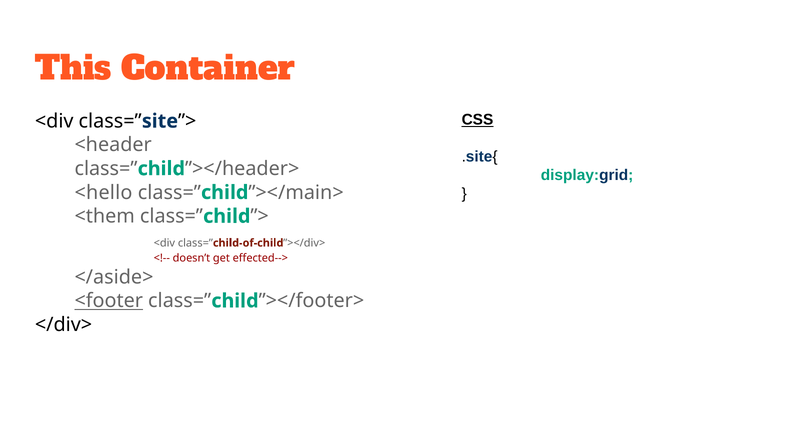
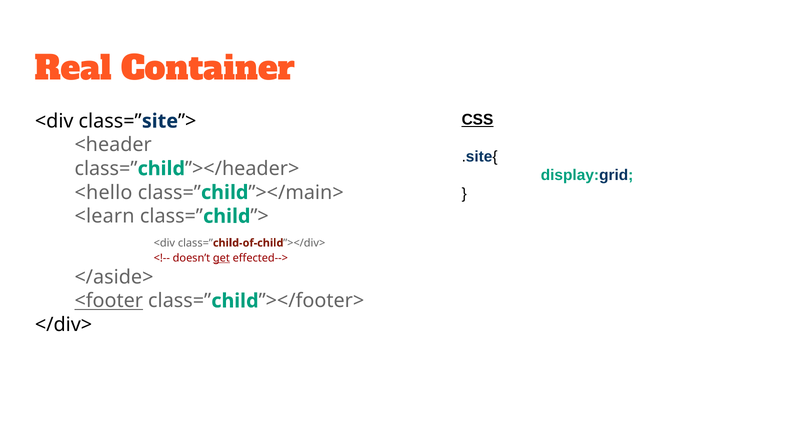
This: This -> Real
<them: <them -> <learn
get underline: none -> present
